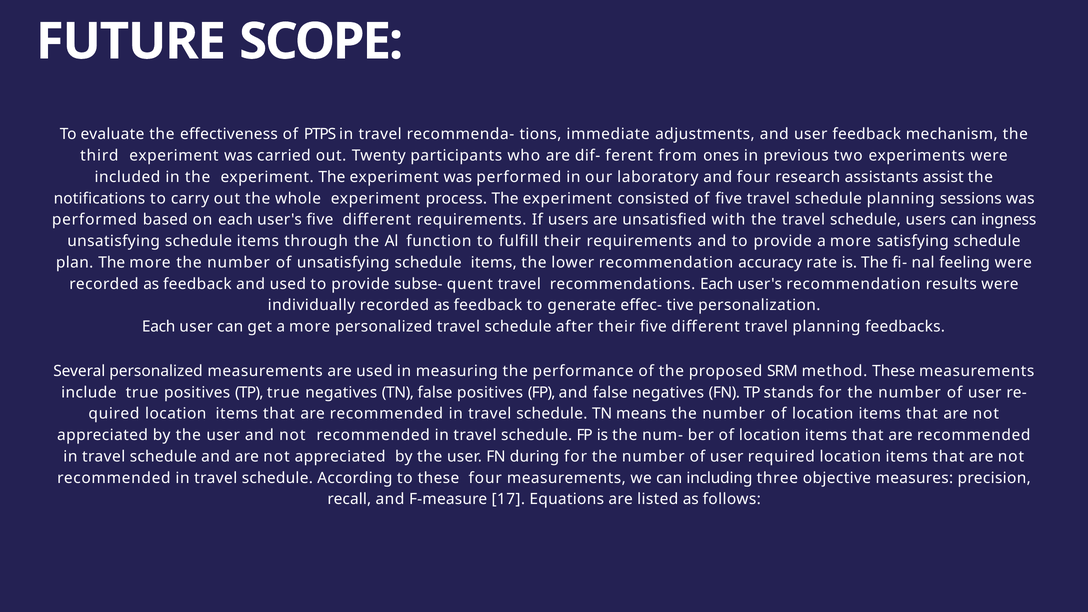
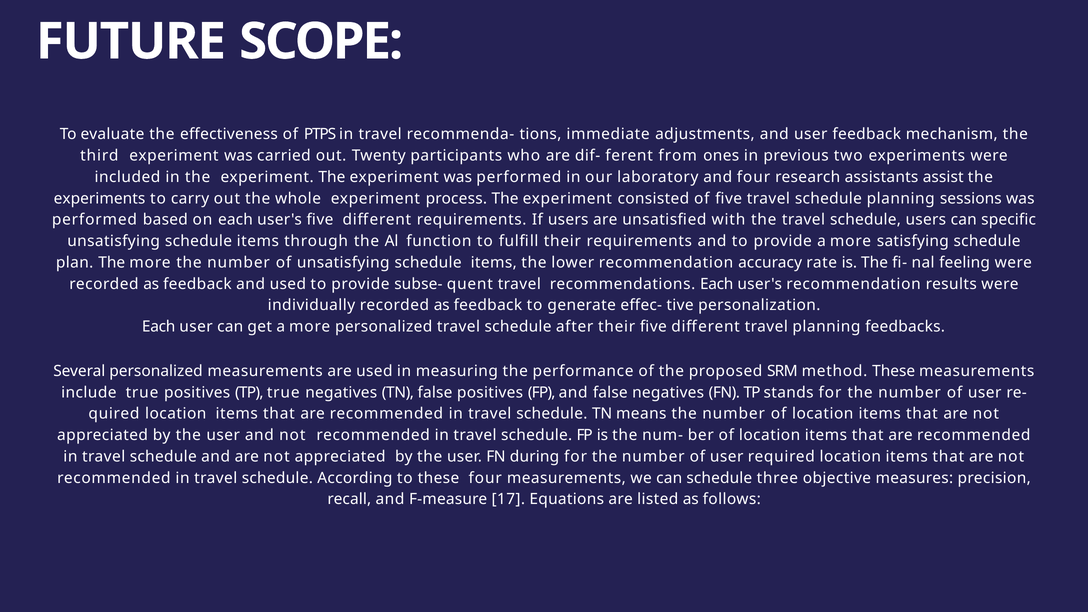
notifications at (99, 198): notifications -> experiments
ingness: ingness -> specific
can including: including -> schedule
